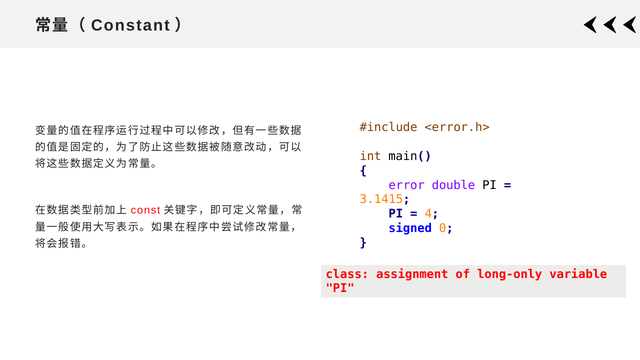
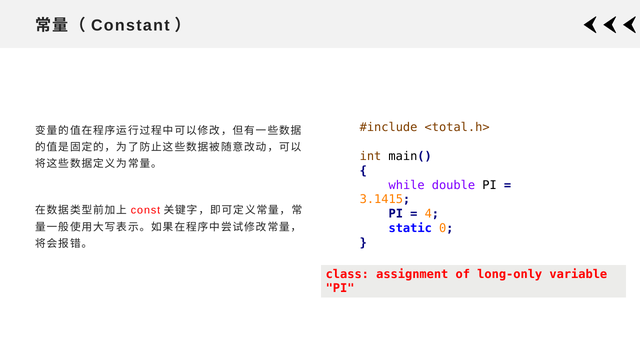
<error.h>: <error.h> -> <total.h>
error: error -> while
signed: signed -> static
